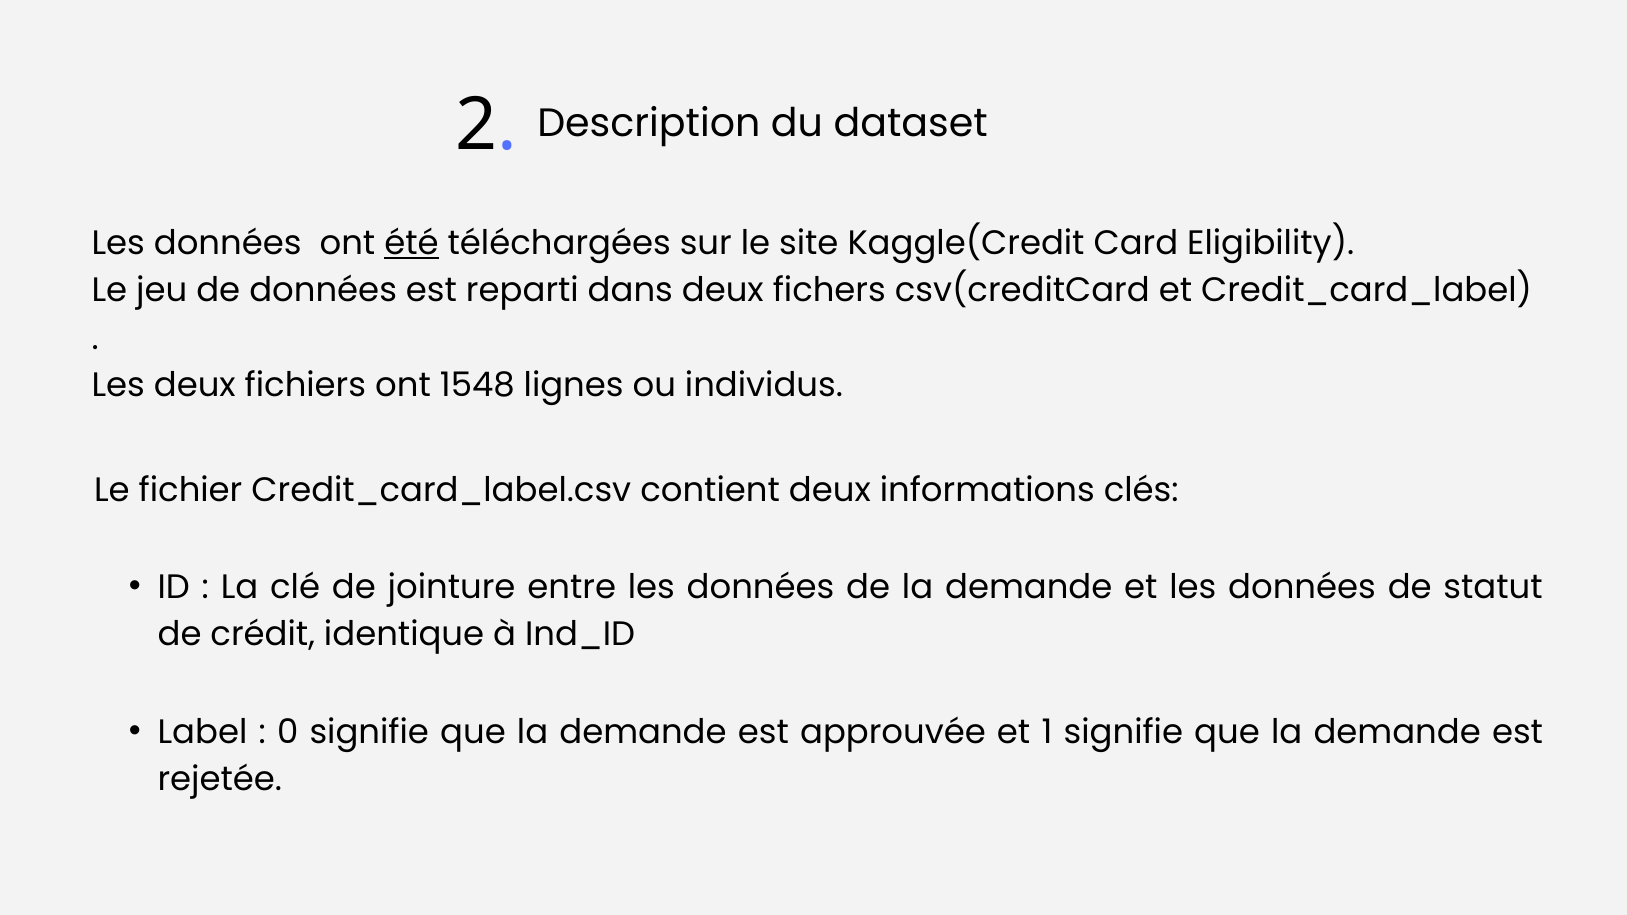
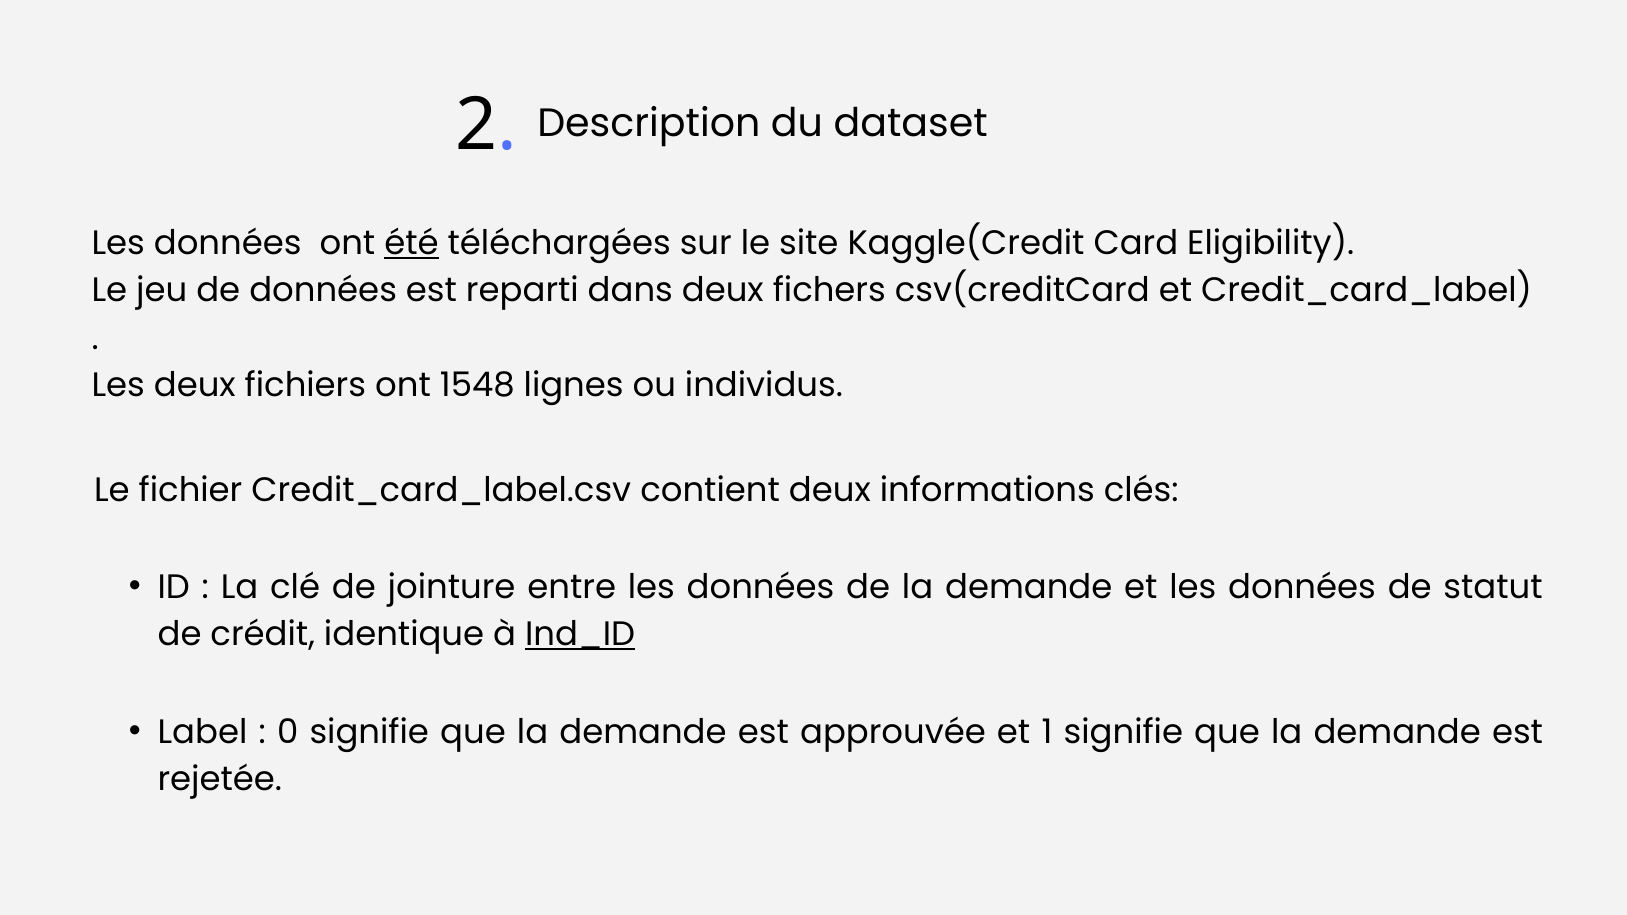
Ind_ID underline: none -> present
